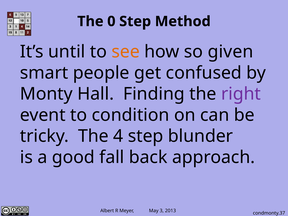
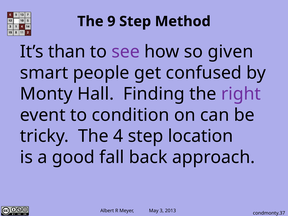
0: 0 -> 9
until: until -> than
see colour: orange -> purple
blunder: blunder -> location
